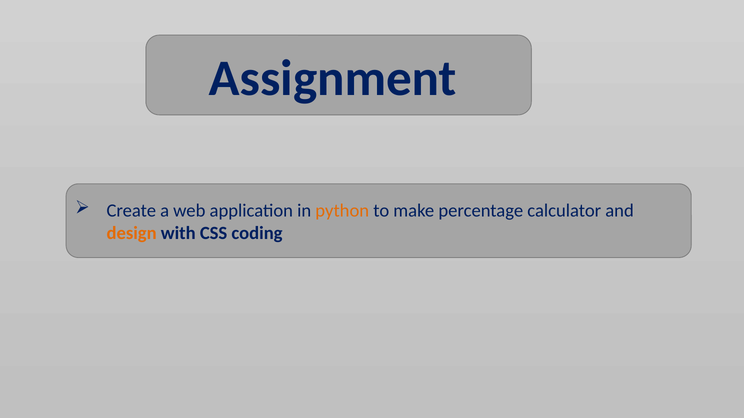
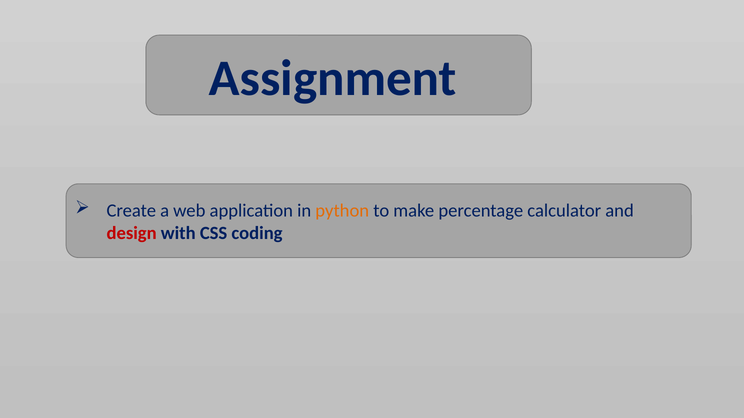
design colour: orange -> red
